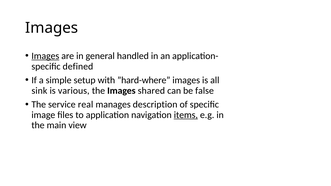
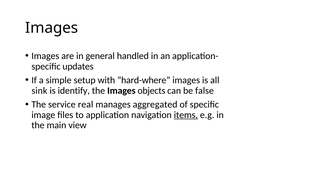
Images at (45, 56) underline: present -> none
defined: defined -> updates
various: various -> identify
shared: shared -> objects
description: description -> aggregated
